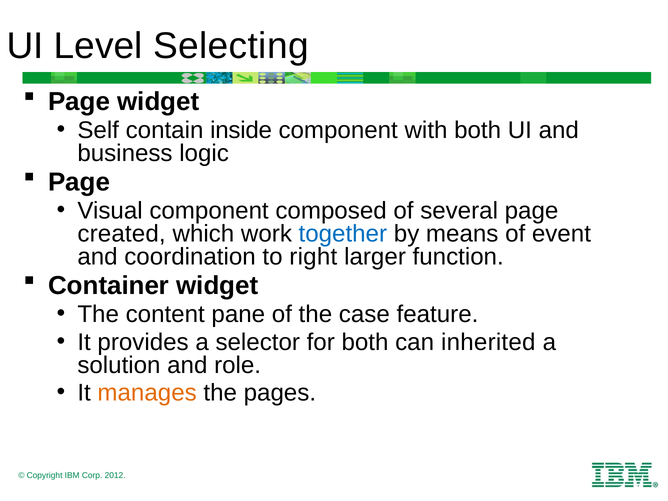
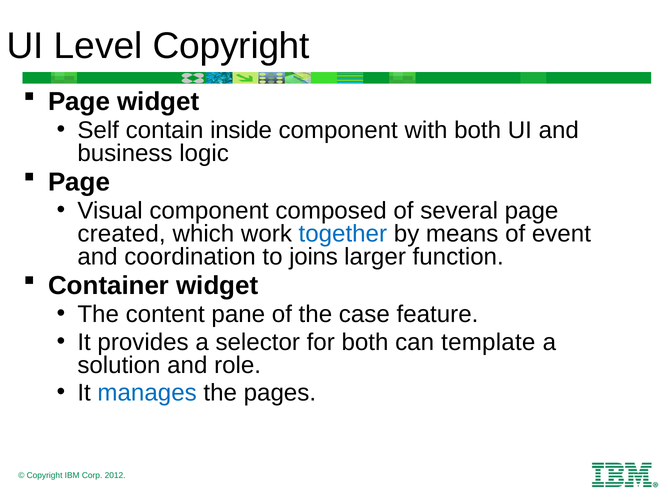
Level Selecting: Selecting -> Copyright
right: right -> joins
inherited: inherited -> template
manages colour: orange -> blue
